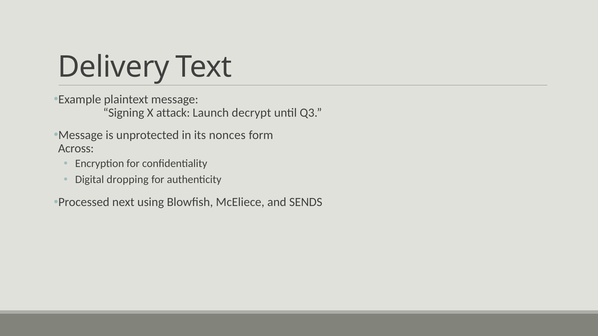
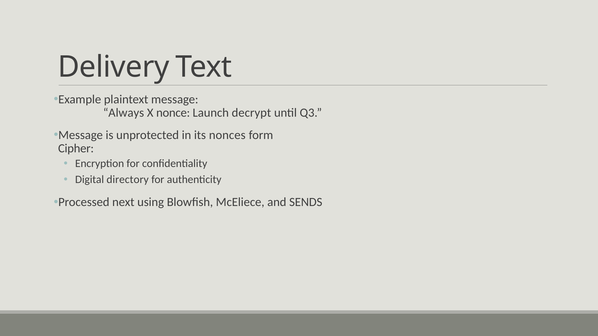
Signing: Signing -> Always
attack: attack -> nonce
Across: Across -> Cipher
dropping: dropping -> directory
